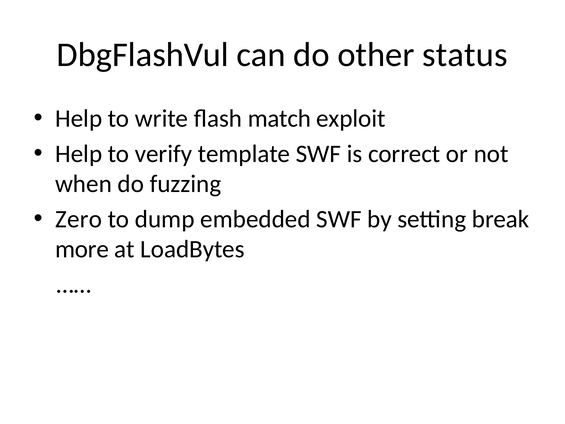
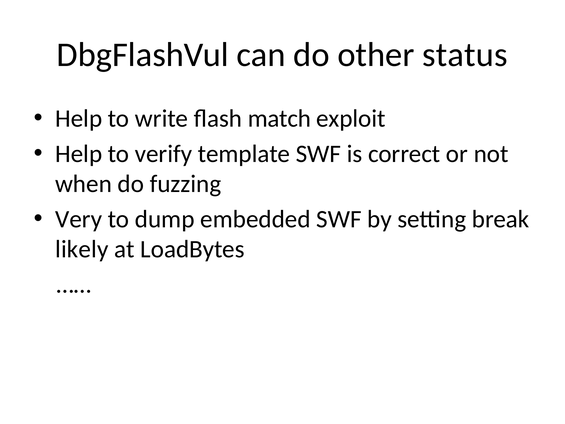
Zero: Zero -> Very
more: more -> likely
